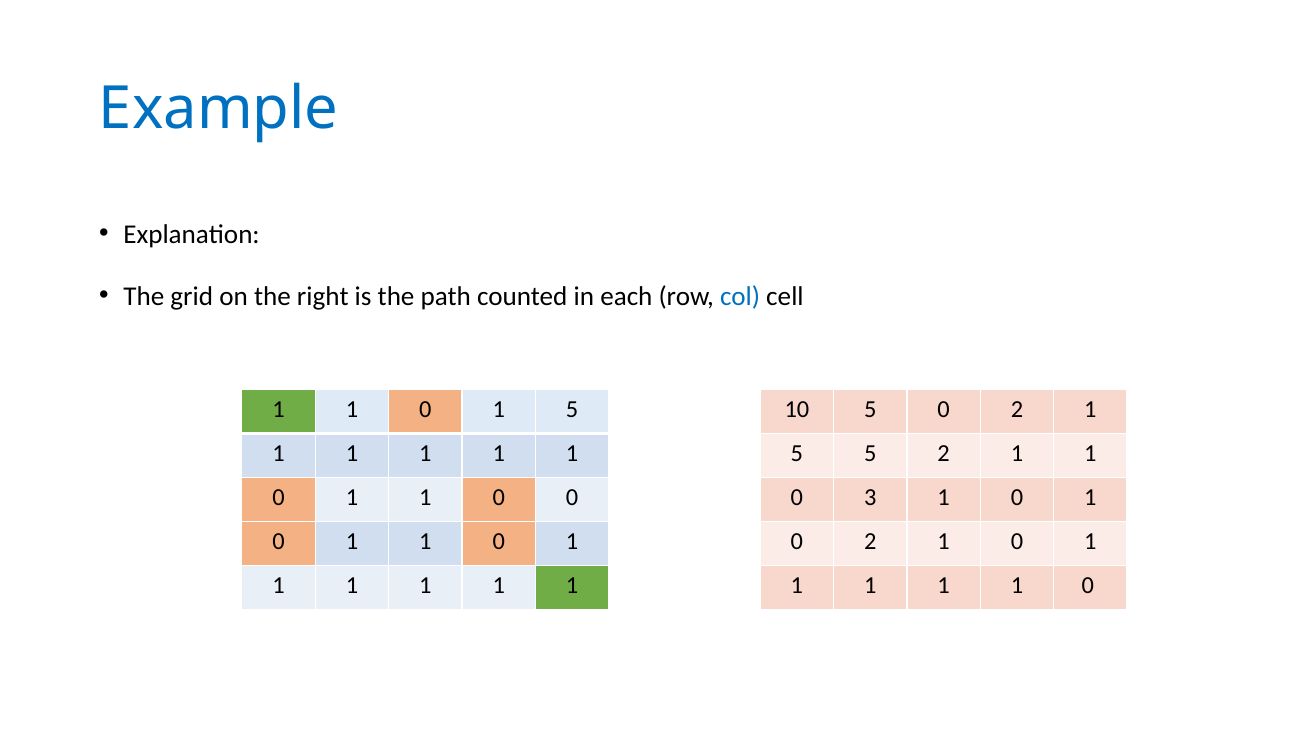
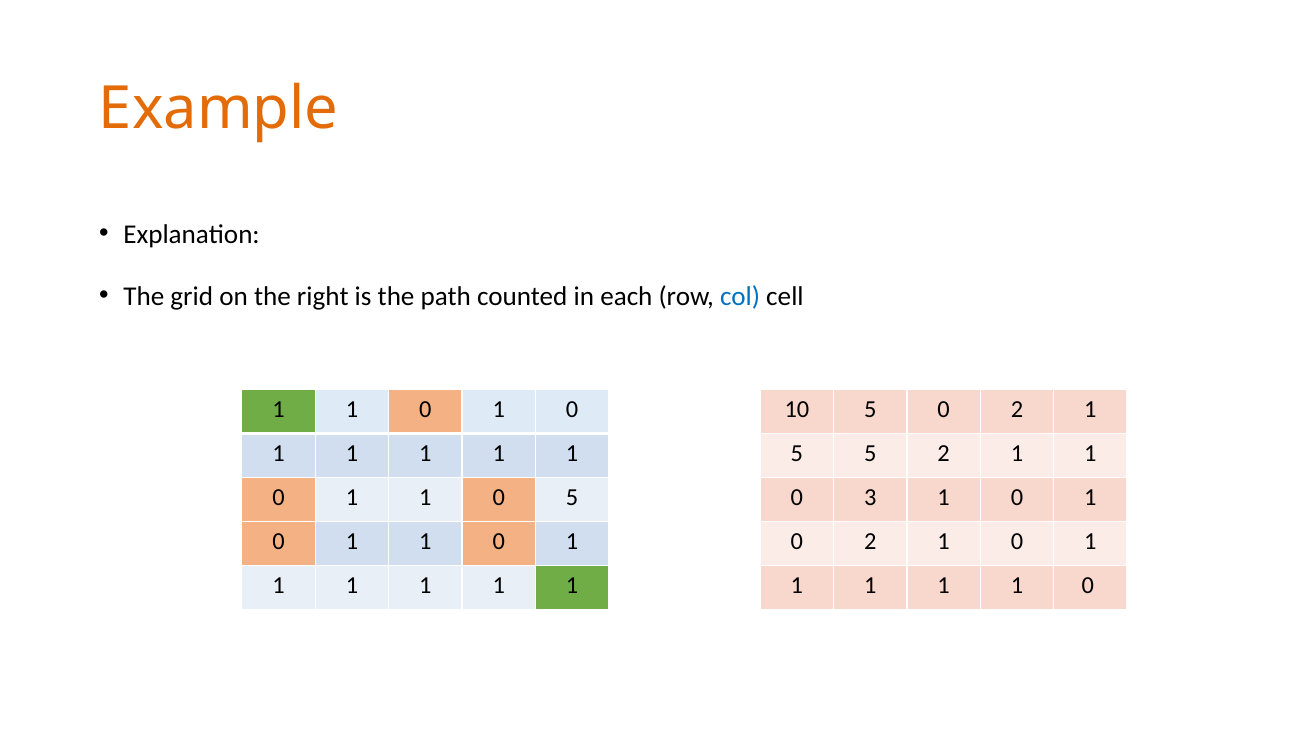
Example colour: blue -> orange
5 at (572, 410): 5 -> 0
1 0 0: 0 -> 5
